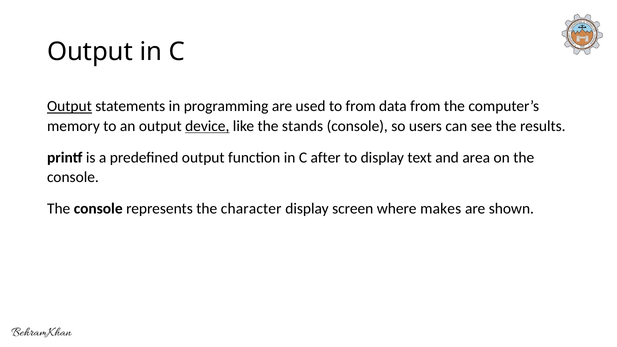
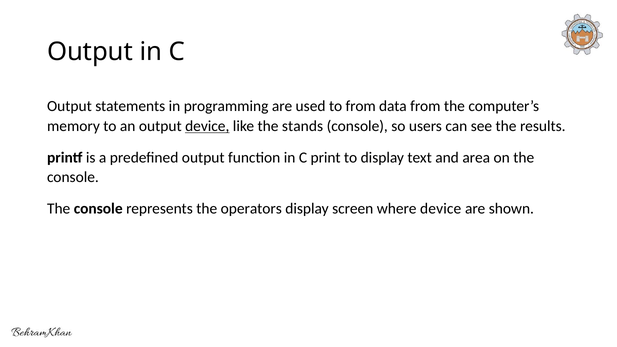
Output at (69, 106) underline: present -> none
after: after -> print
character: character -> operators
where makes: makes -> device
